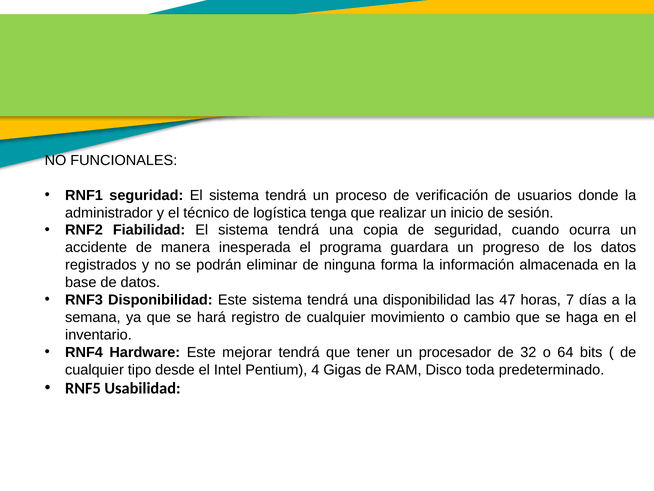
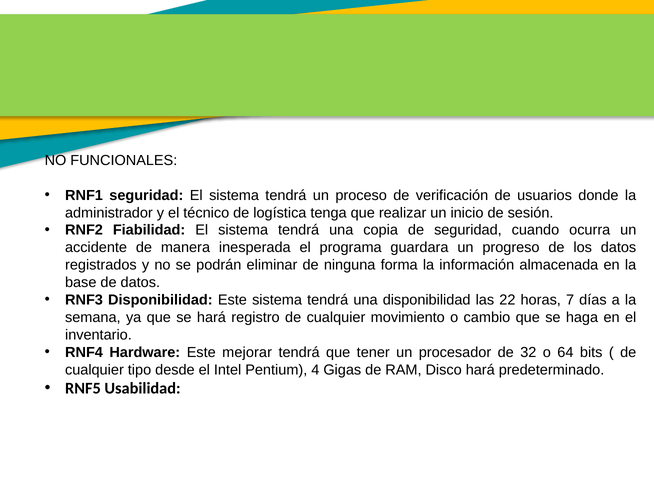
47: 47 -> 22
Disco toda: toda -> hará
